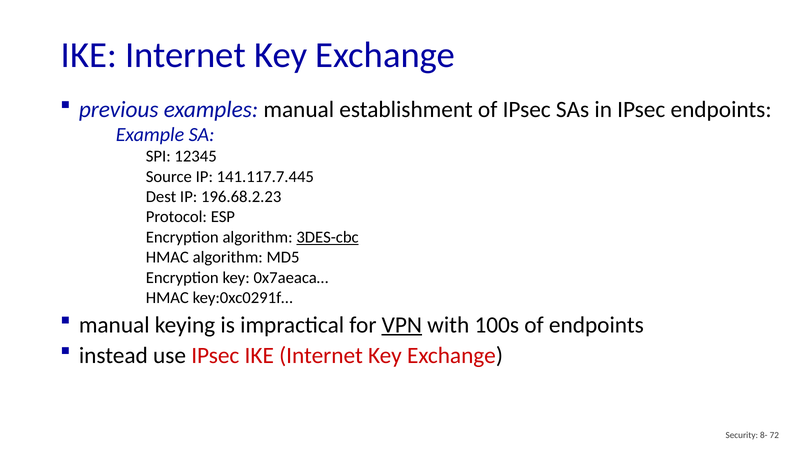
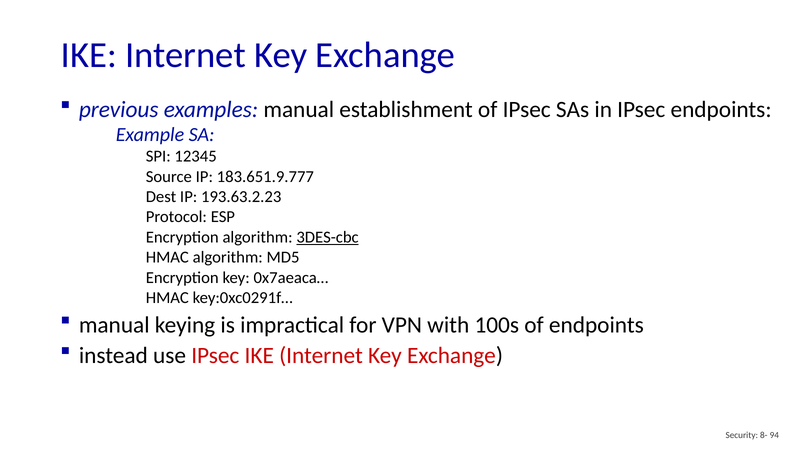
141.117.7.445: 141.117.7.445 -> 183.651.9.777
196.68.2.23: 196.68.2.23 -> 193.63.2.23
VPN underline: present -> none
72: 72 -> 94
